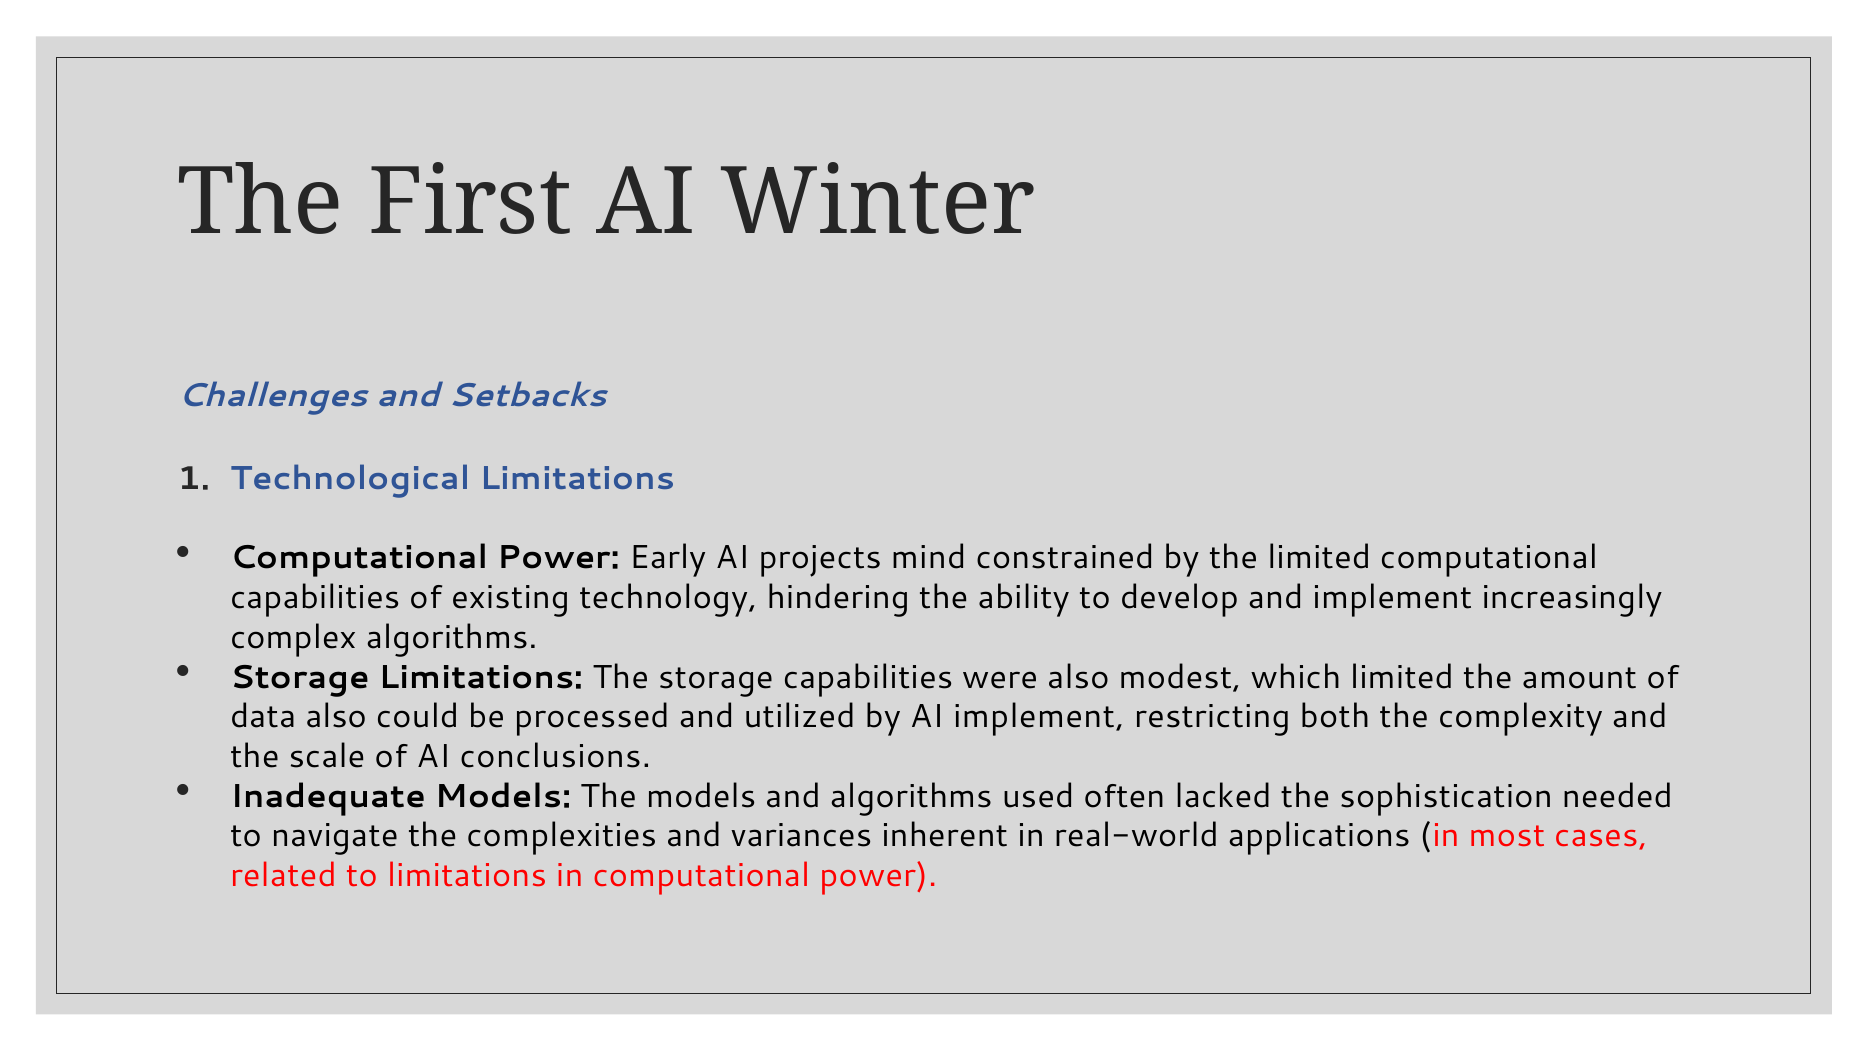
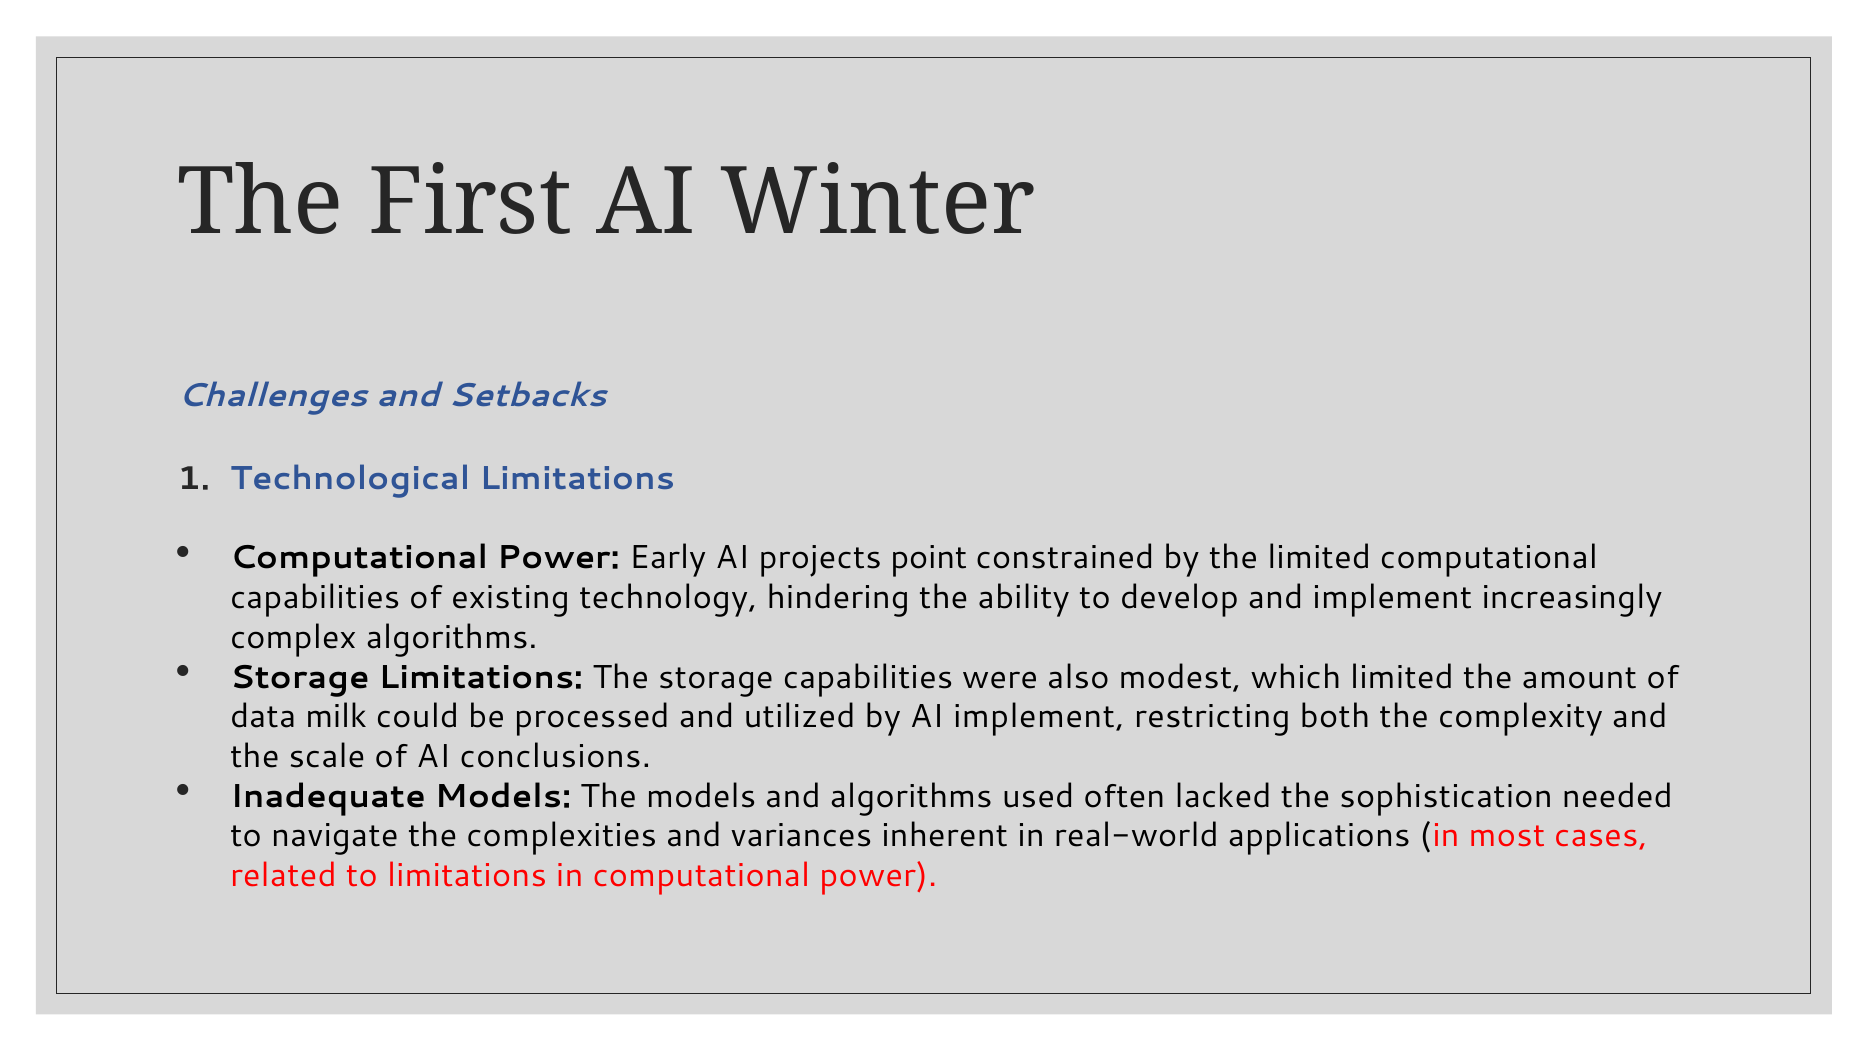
mind: mind -> point
data also: also -> milk
